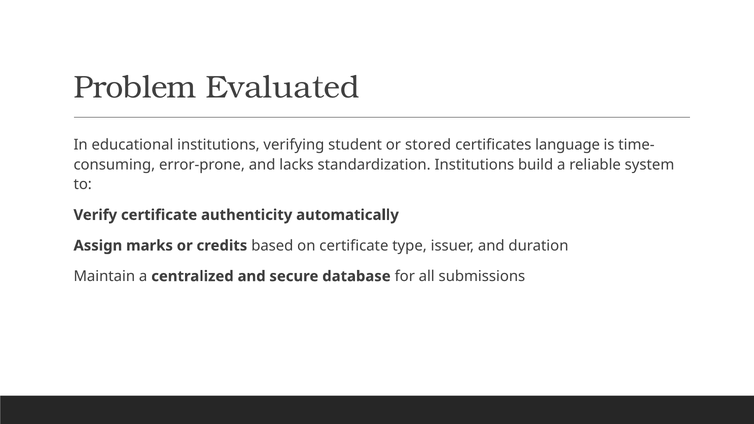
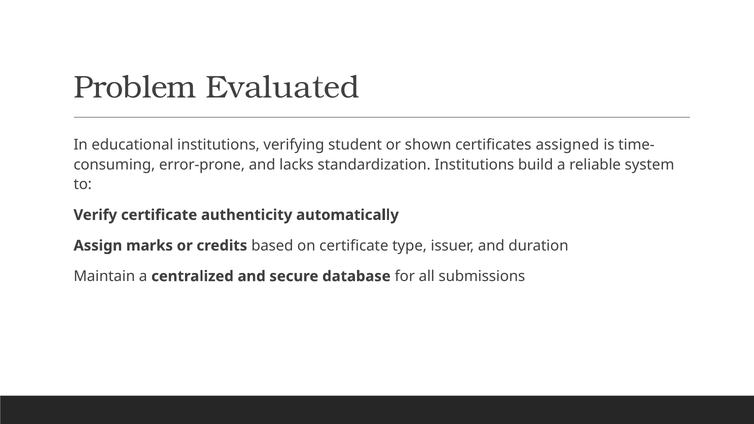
stored: stored -> shown
language: language -> assigned
